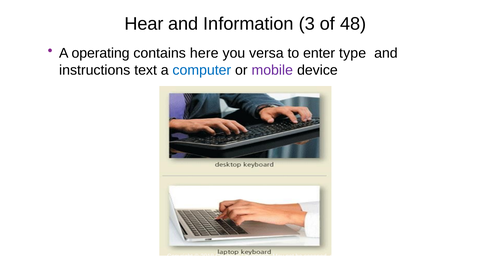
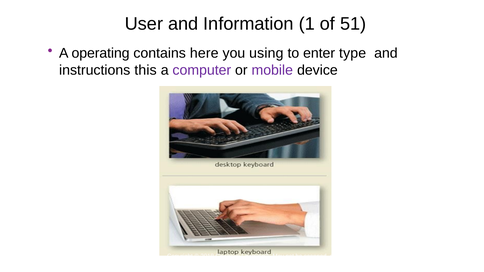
Hear: Hear -> User
3: 3 -> 1
48: 48 -> 51
versa: versa -> using
text: text -> this
computer colour: blue -> purple
